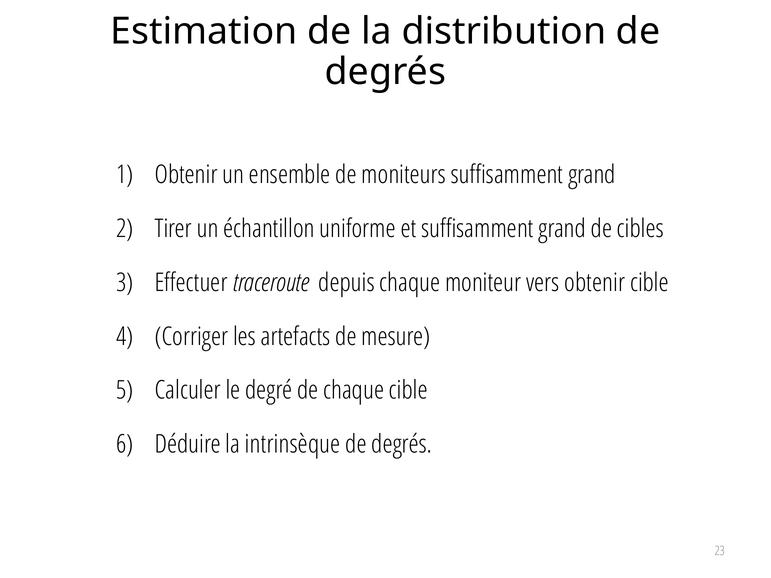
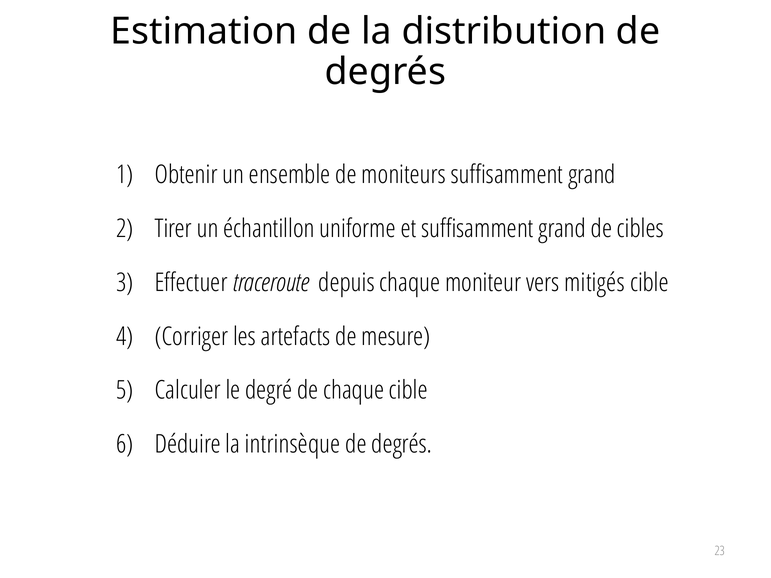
vers obtenir: obtenir -> mitigés
